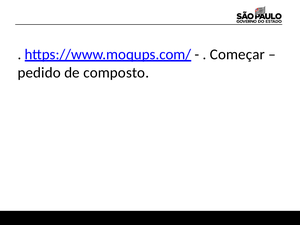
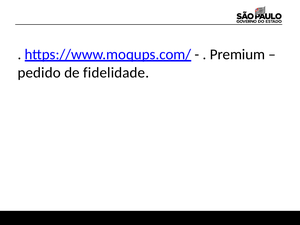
Começar: Começar -> Premium
composto: composto -> fidelidade
